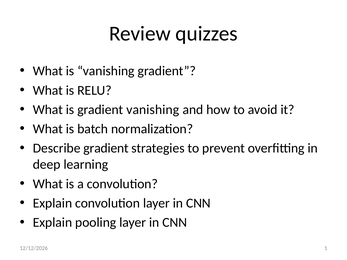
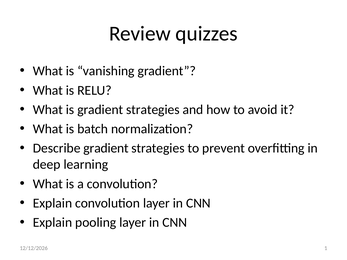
is gradient vanishing: vanishing -> strategies
